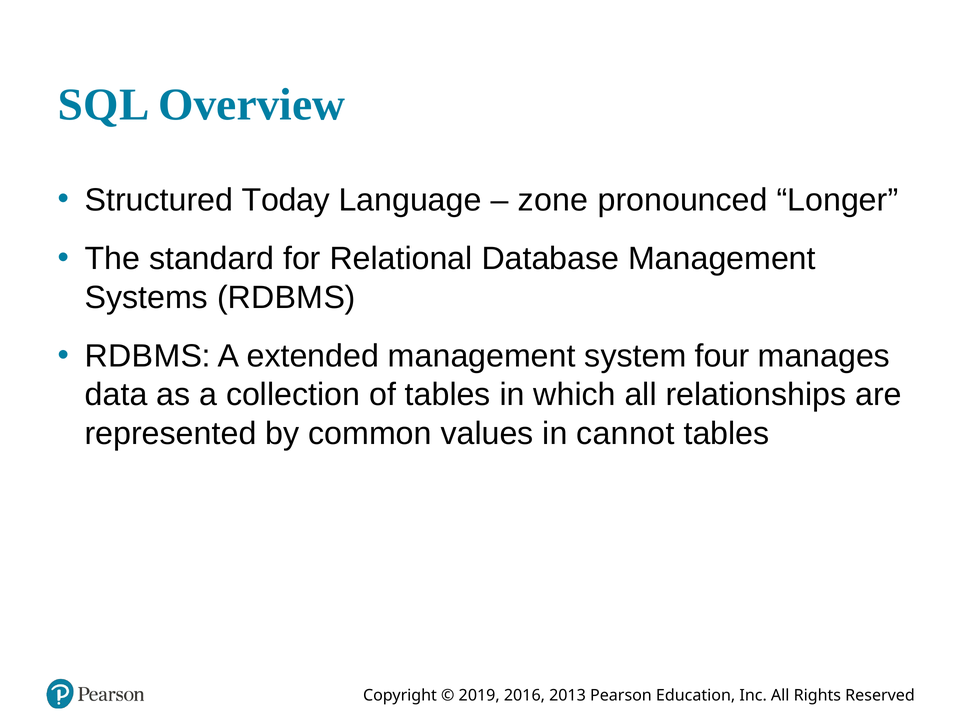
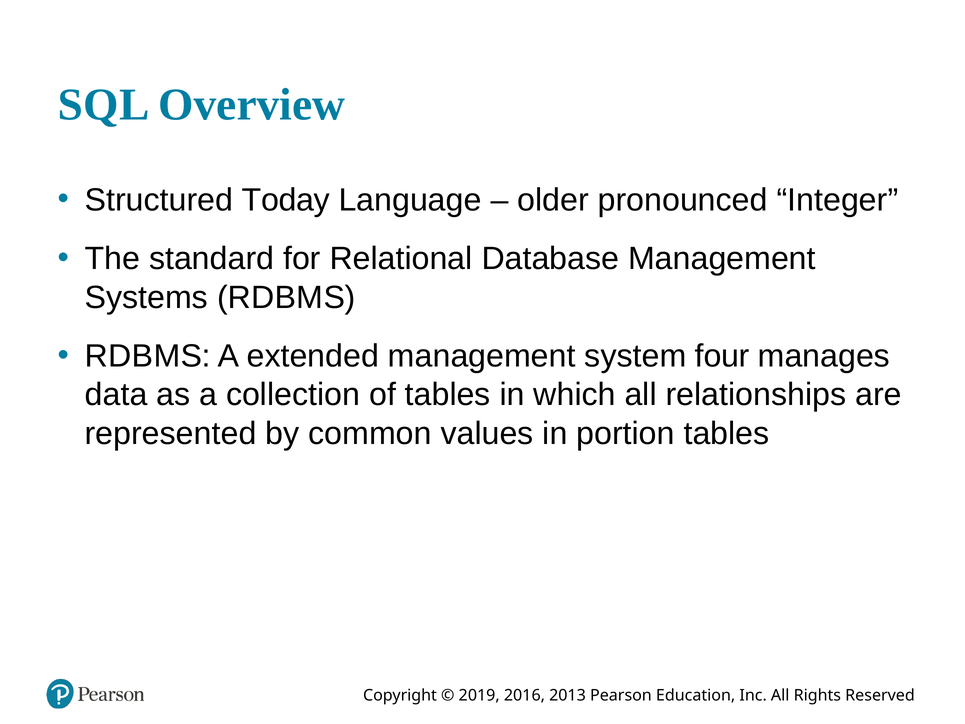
zone: zone -> older
Longer: Longer -> Integer
cannot: cannot -> portion
